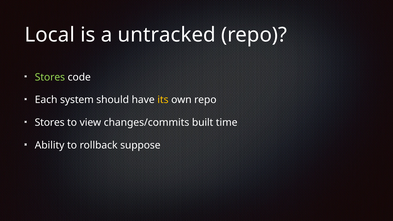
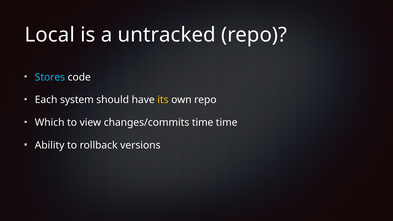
Stores at (50, 77) colour: light green -> light blue
Stores at (50, 123): Stores -> Which
changes/commits built: built -> time
suppose: suppose -> versions
